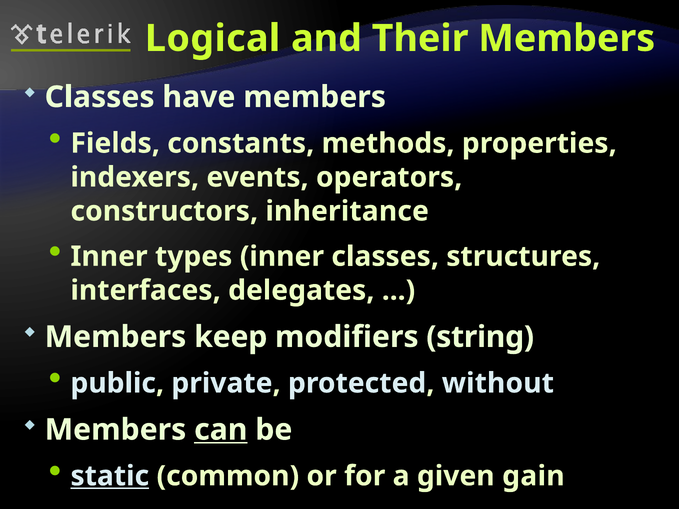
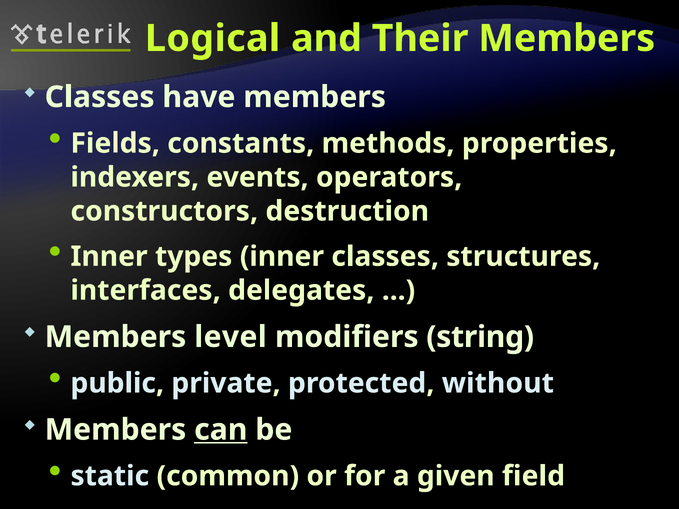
inheritance: inheritance -> destruction
keep: keep -> level
static underline: present -> none
gain: gain -> field
